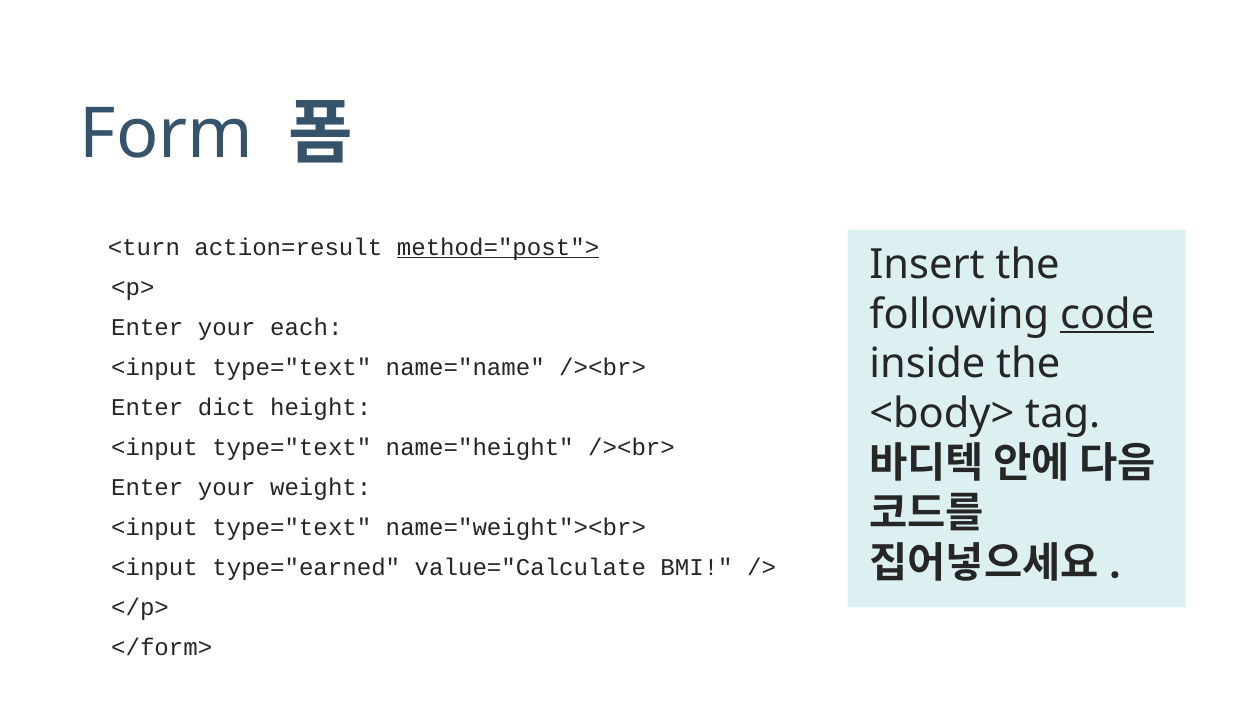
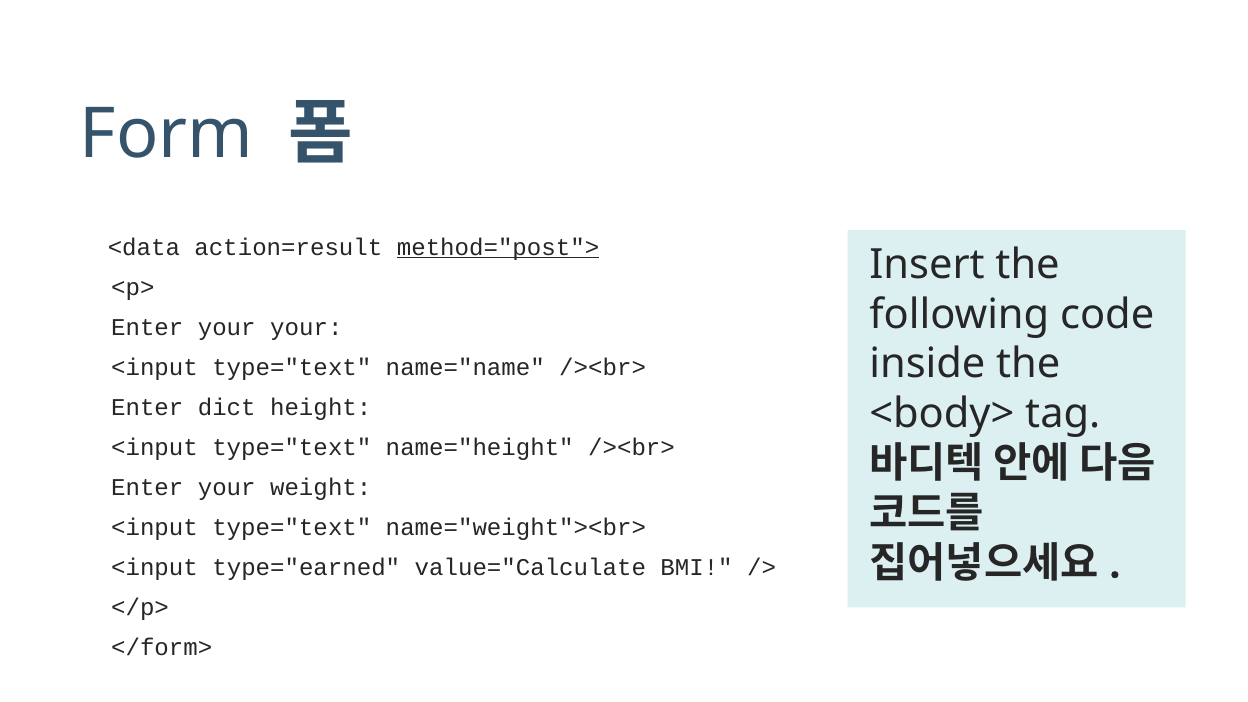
<turn: <turn -> <data
code underline: present -> none
your each: each -> your
